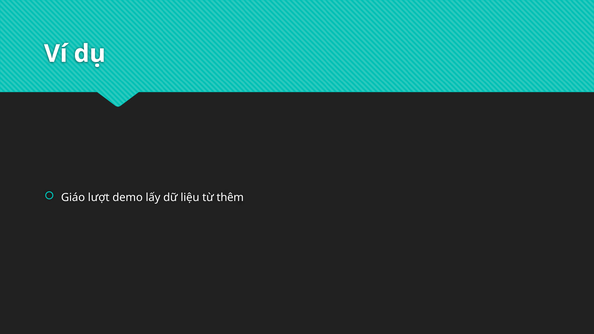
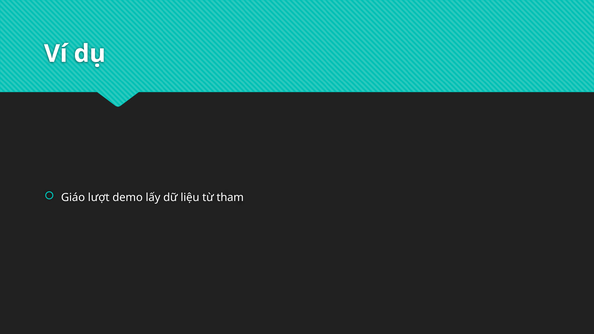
thêm: thêm -> tham
